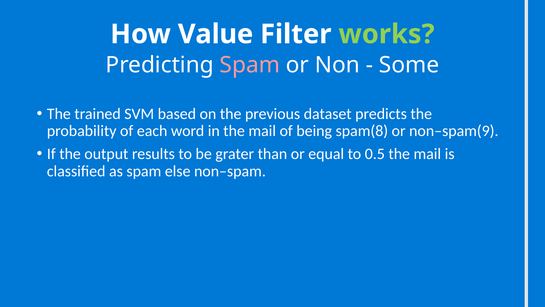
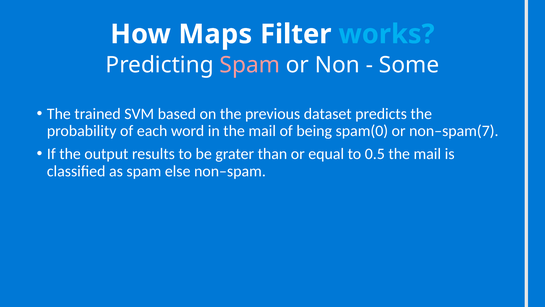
Value: Value -> Maps
works colour: light green -> light blue
spam(8: spam(8 -> spam(0
non–spam(9: non–spam(9 -> non–spam(7
